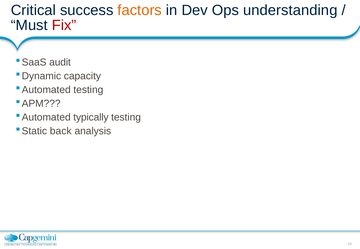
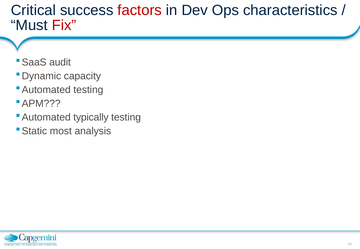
factors colour: orange -> red
understanding: understanding -> characteristics
back: back -> most
